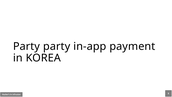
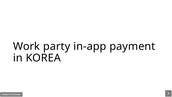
Party at (26, 46): Party -> Work
